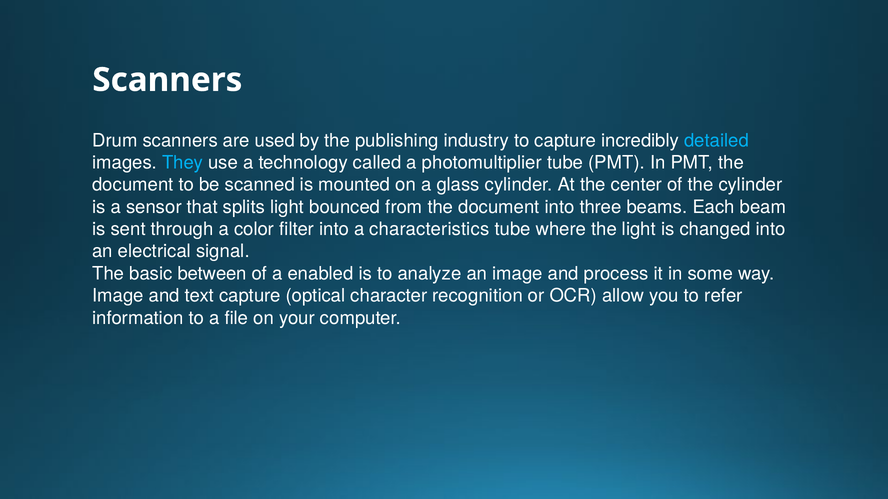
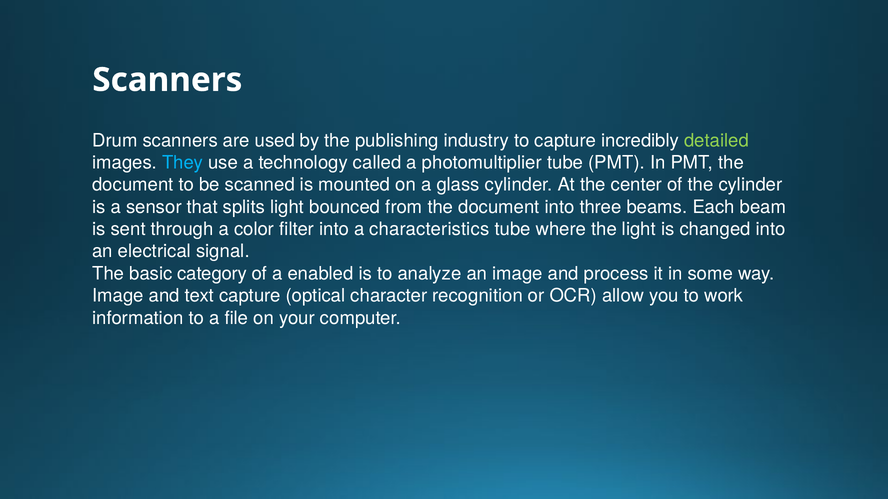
detailed colour: light blue -> light green
between: between -> category
refer: refer -> work
